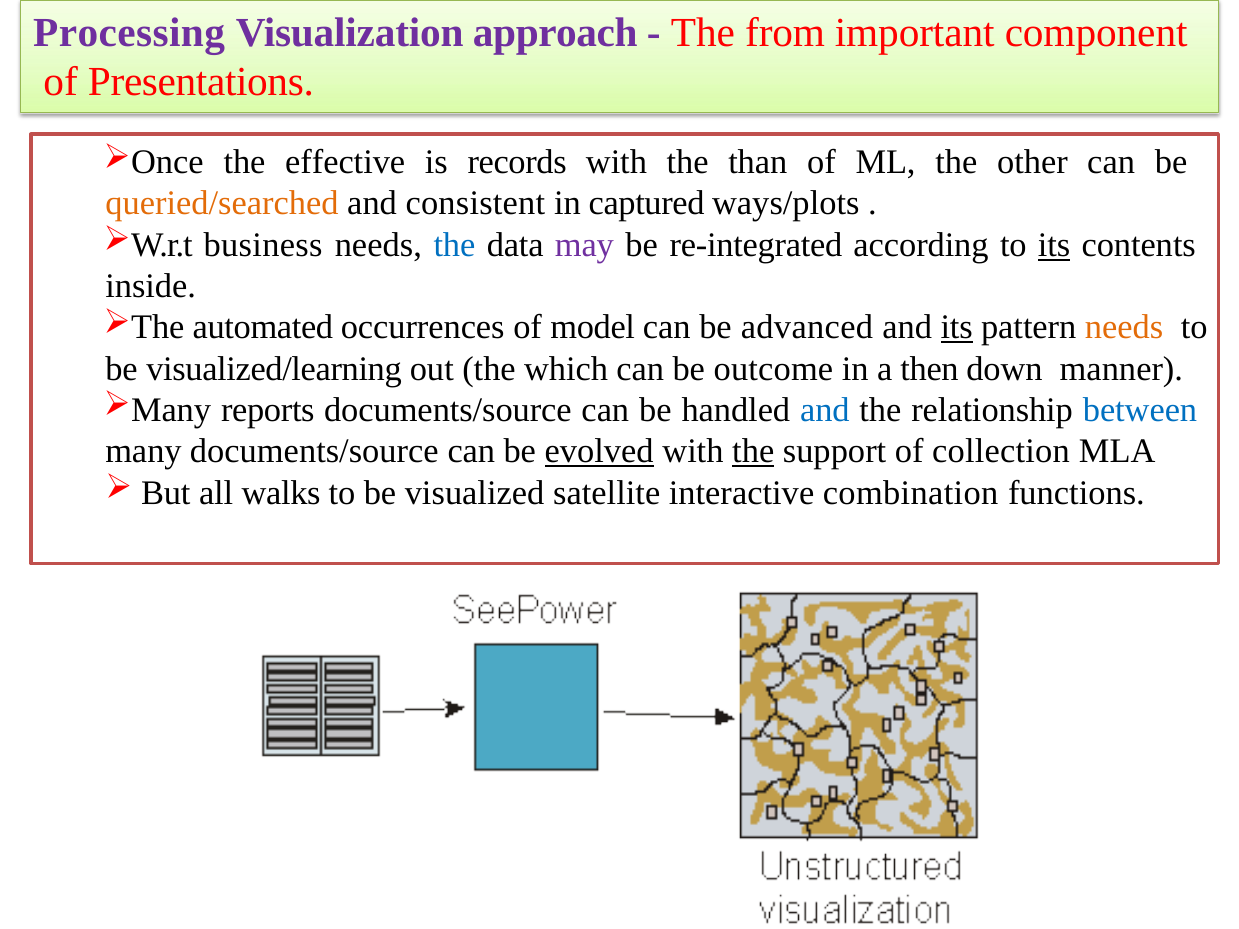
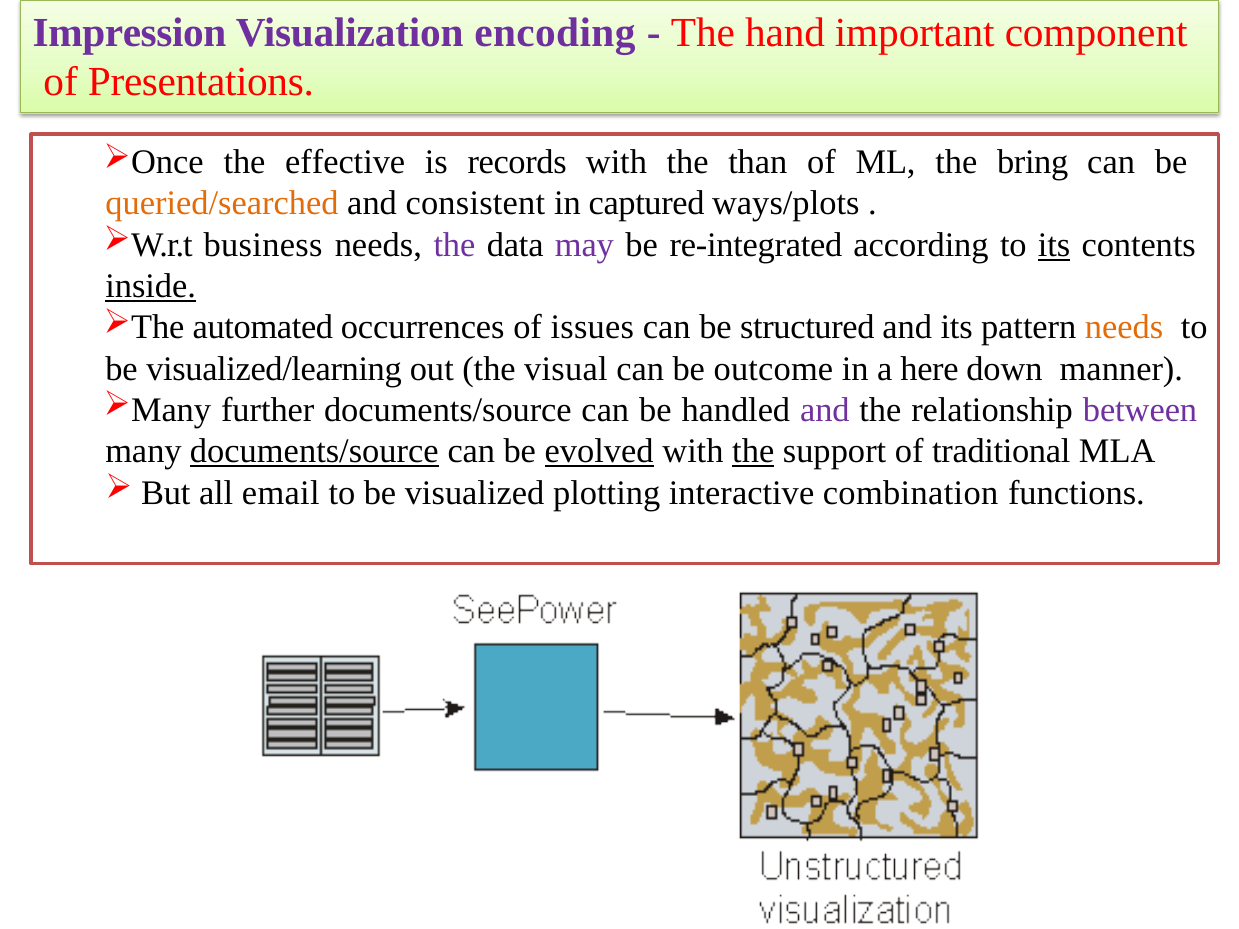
Processing: Processing -> Impression
approach: approach -> encoding
from: from -> hand
other: other -> bring
the at (454, 245) colour: blue -> purple
inside underline: none -> present
model: model -> issues
advanced: advanced -> structured
its at (957, 328) underline: present -> none
which: which -> visual
then: then -> here
reports: reports -> further
and at (825, 410) colour: blue -> purple
between colour: blue -> purple
documents/source at (314, 452) underline: none -> present
collection: collection -> traditional
walks: walks -> email
satellite: satellite -> plotting
